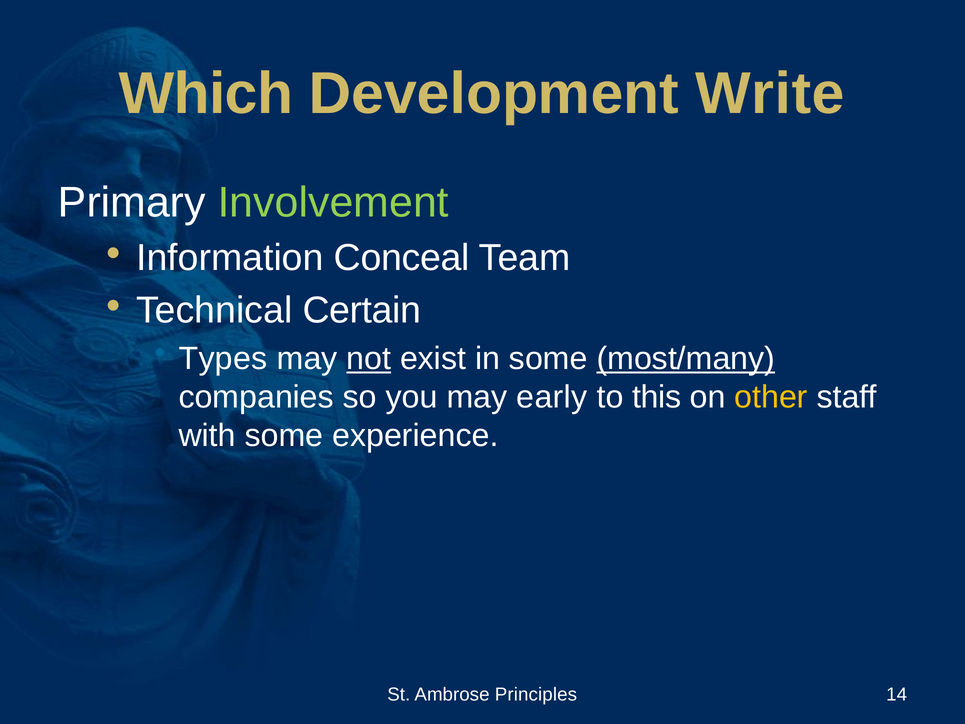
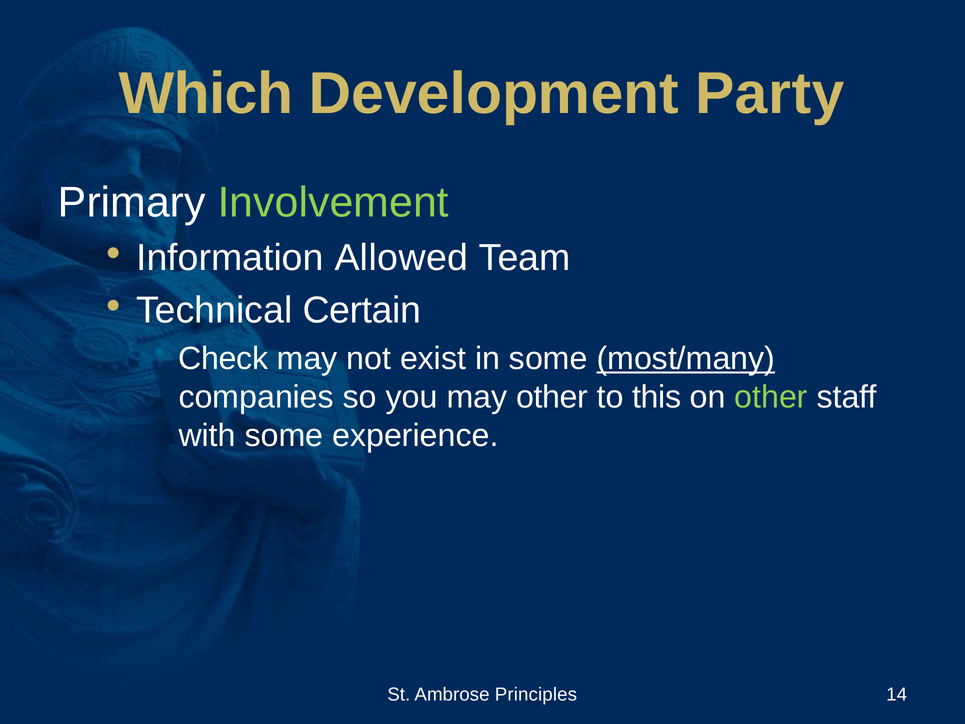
Write: Write -> Party
Conceal: Conceal -> Allowed
Types: Types -> Check
not underline: present -> none
may early: early -> other
other at (771, 397) colour: yellow -> light green
